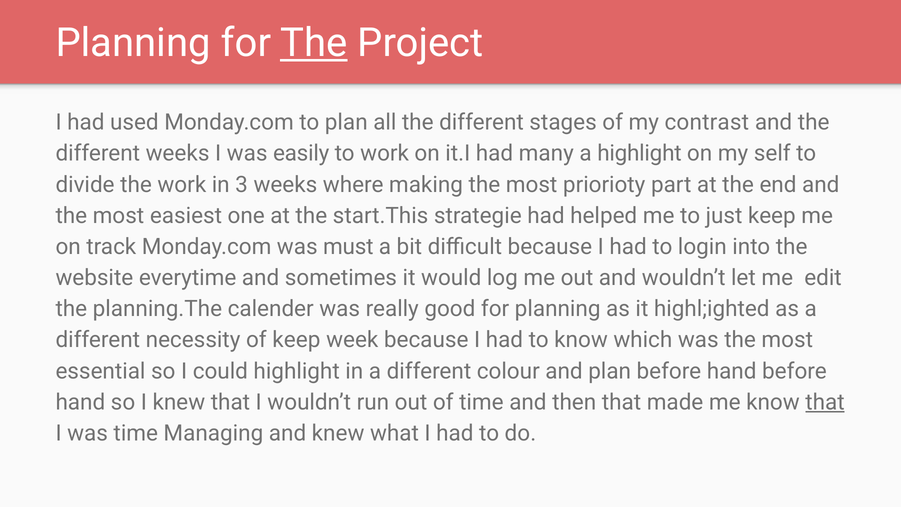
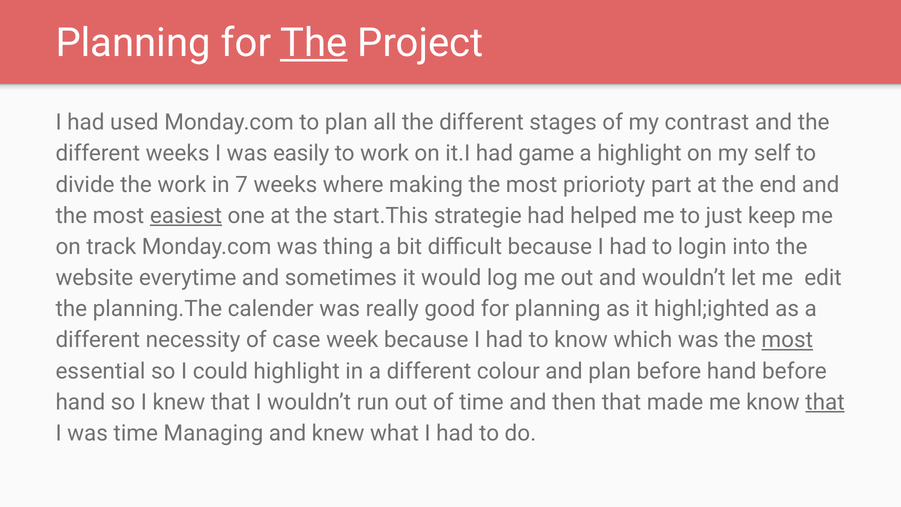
many: many -> game
3: 3 -> 7
easiest underline: none -> present
must: must -> thing
of keep: keep -> case
most at (787, 340) underline: none -> present
